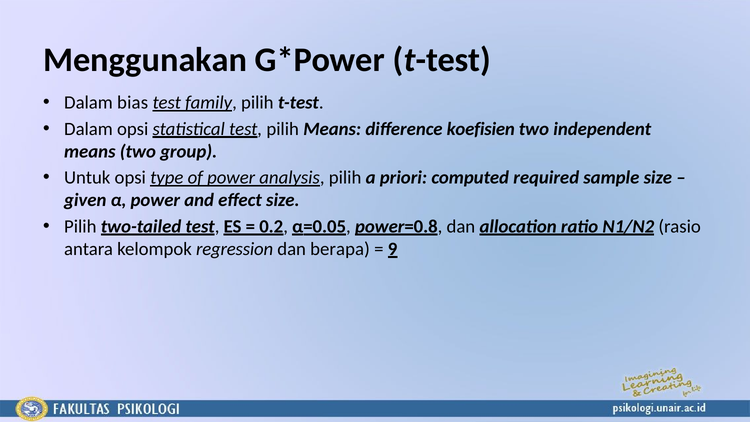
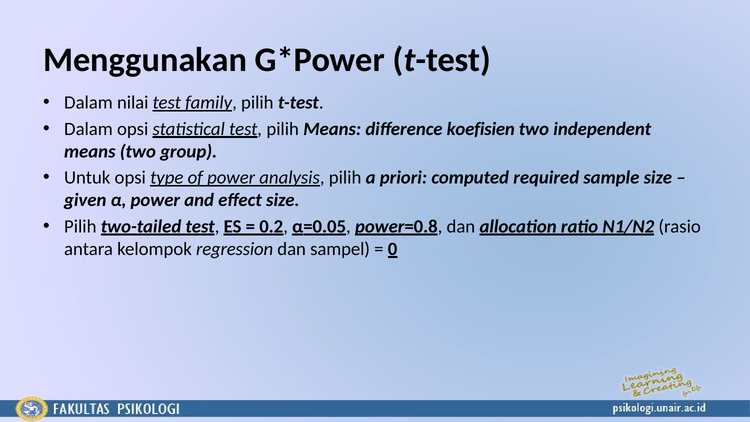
bias: bias -> nilai
berapa: berapa -> sampel
9: 9 -> 0
